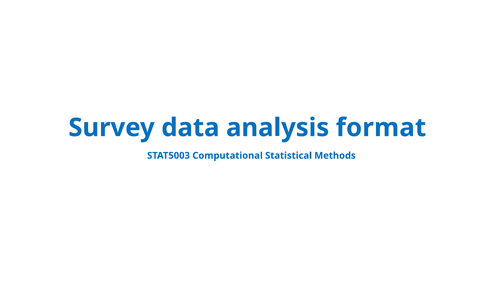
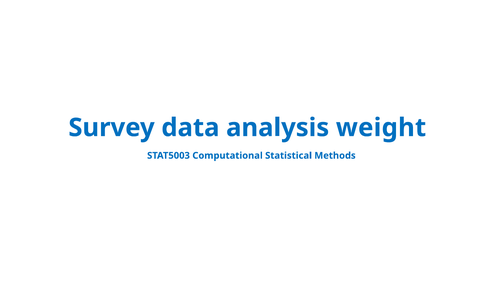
format: format -> weight
